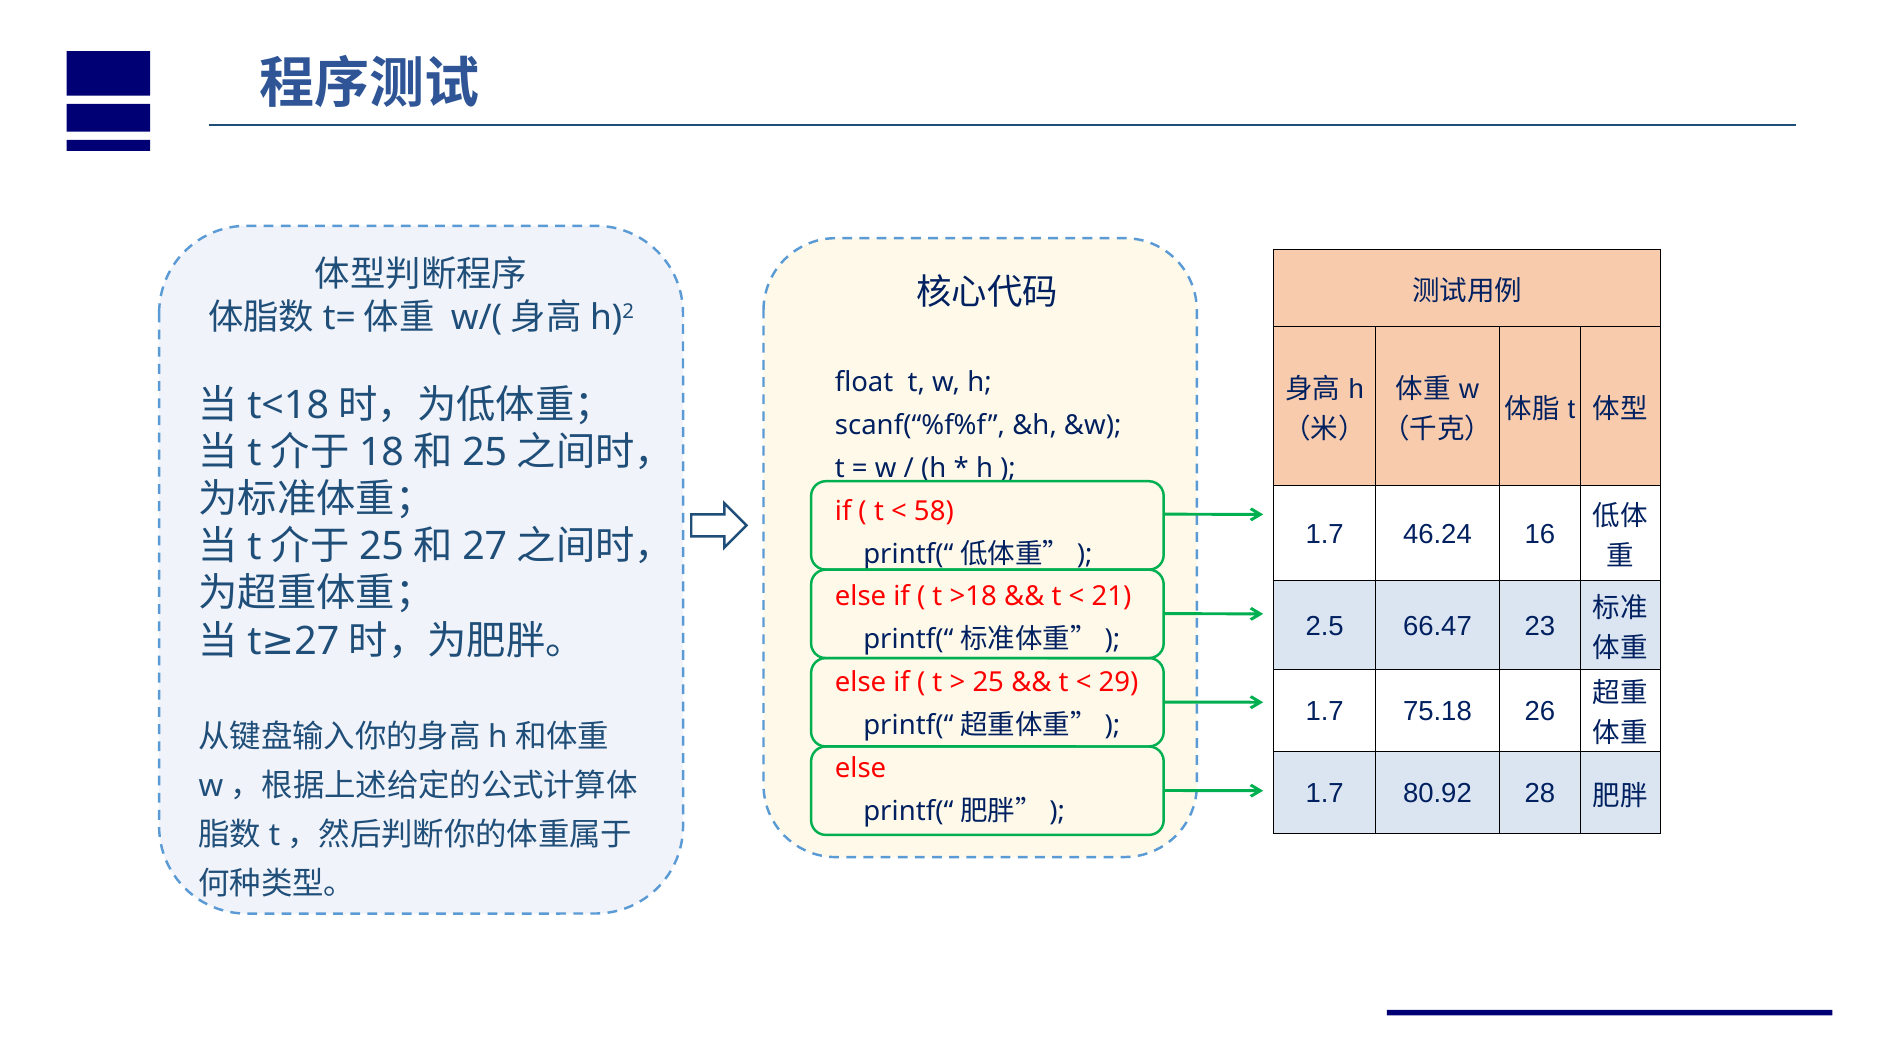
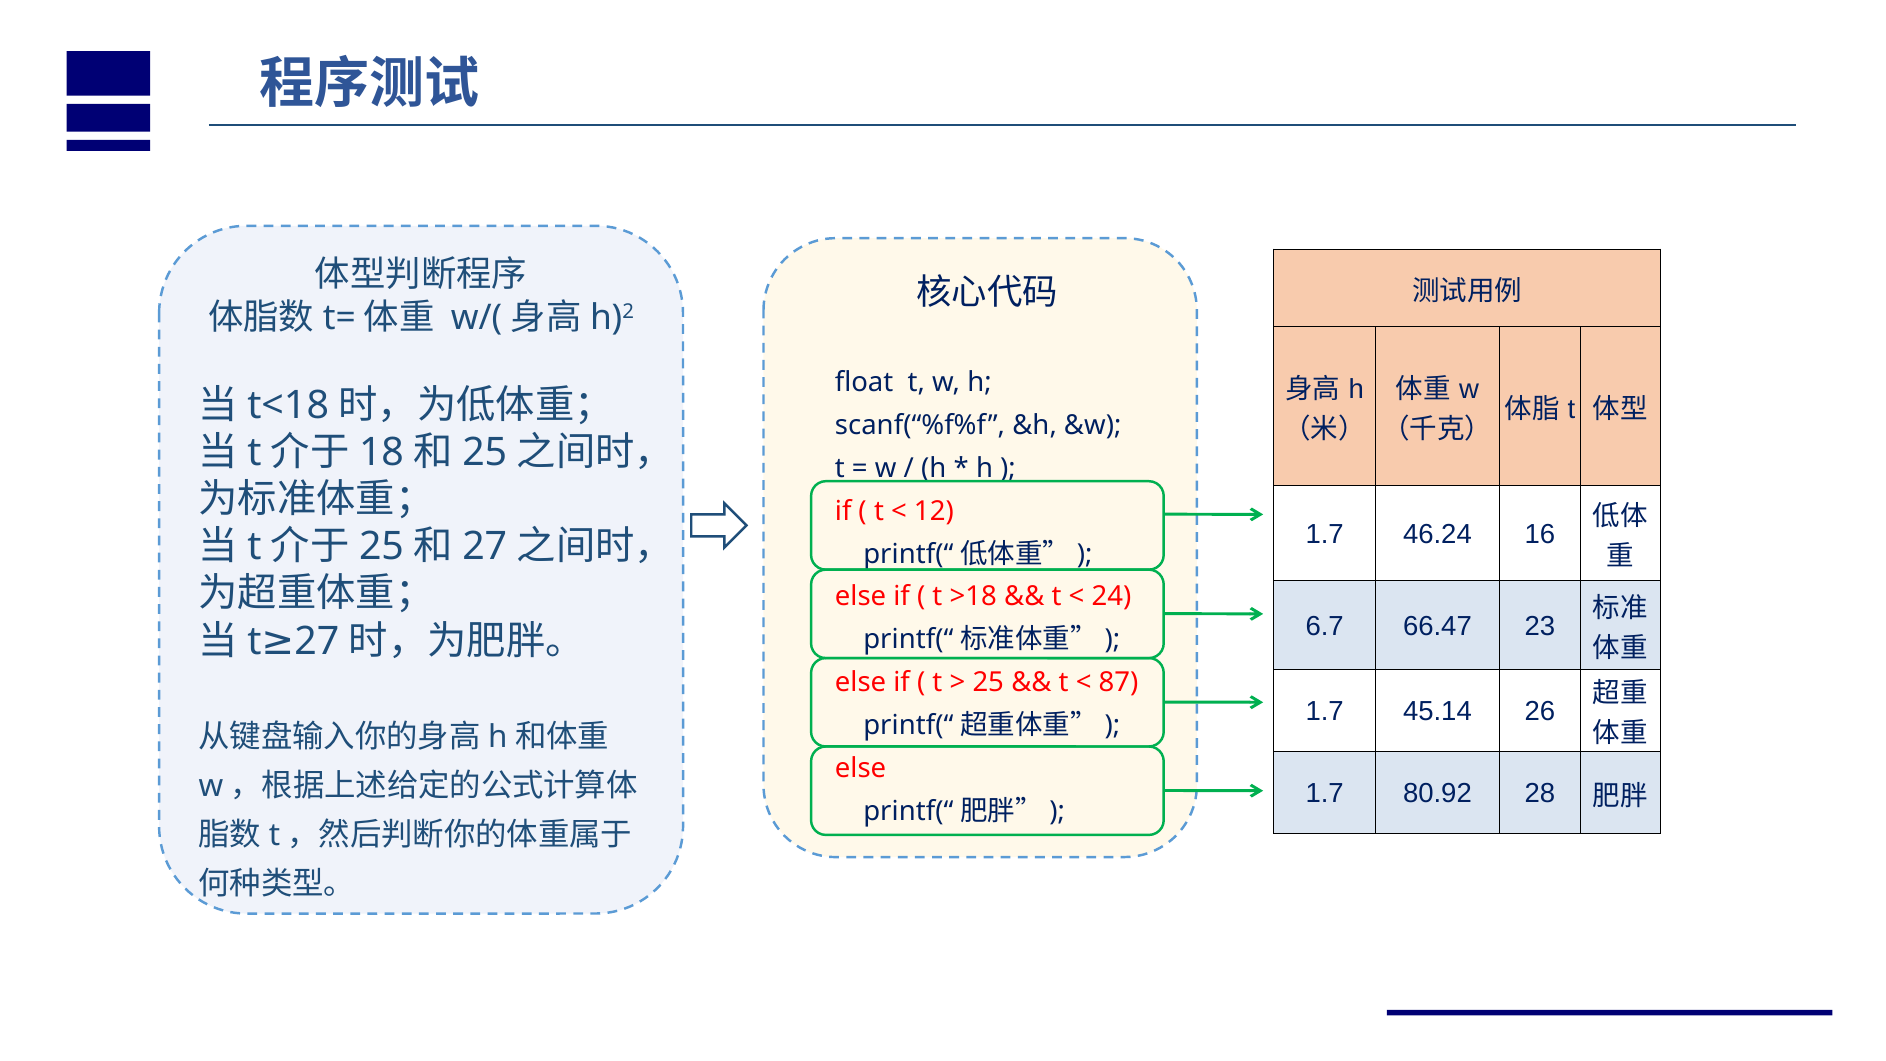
58: 58 -> 12
21: 21 -> 24
2.5: 2.5 -> 6.7
29: 29 -> 87
75.18: 75.18 -> 45.14
